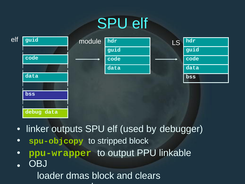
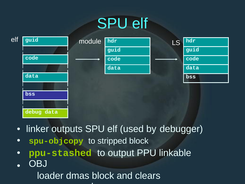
ppu-wrapper: ppu-wrapper -> ppu-stashed
